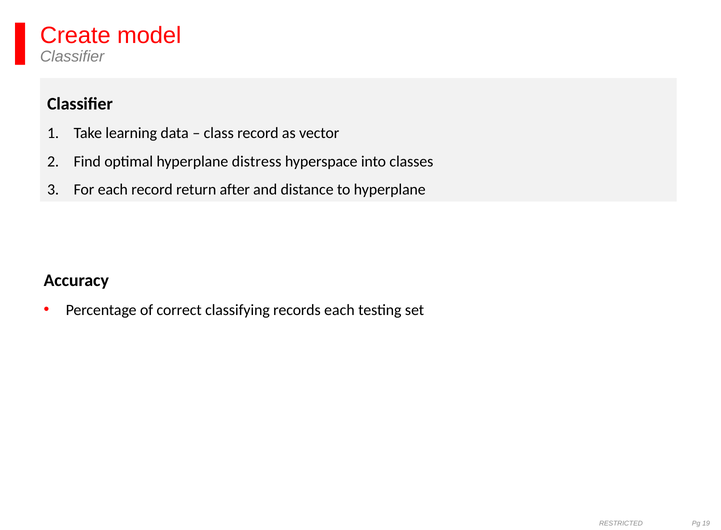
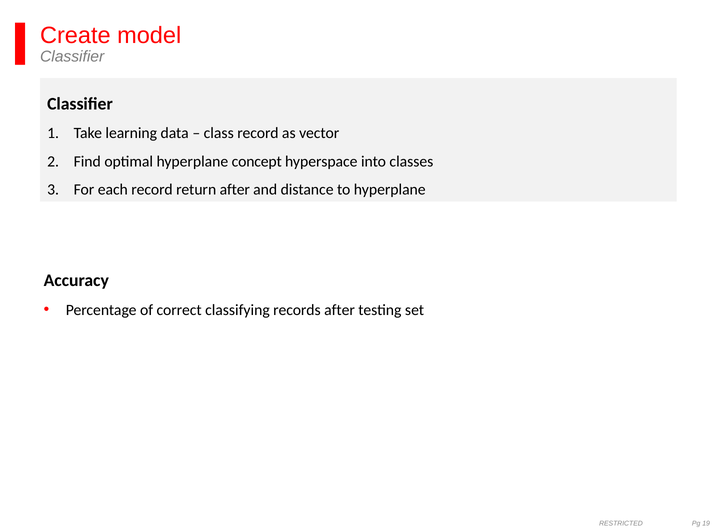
distress: distress -> concept
records each: each -> after
